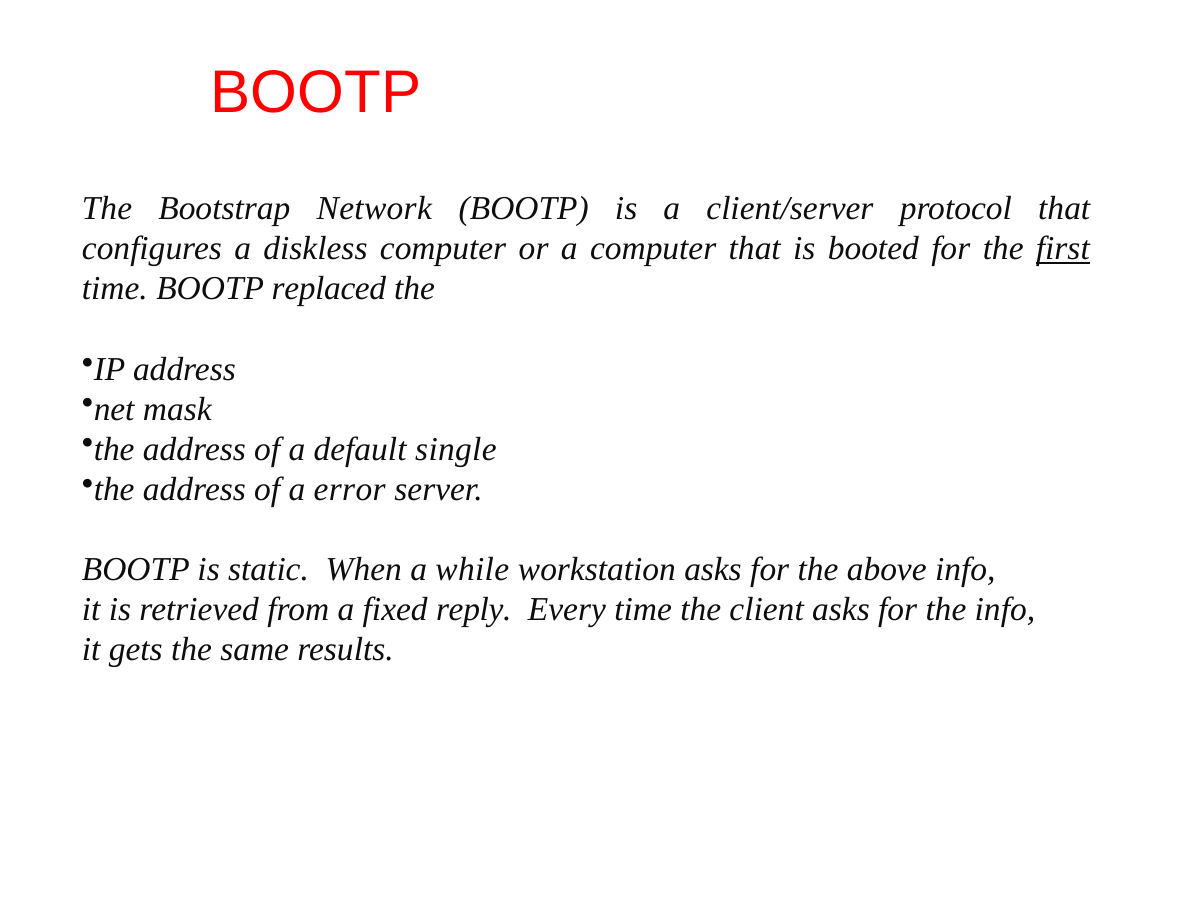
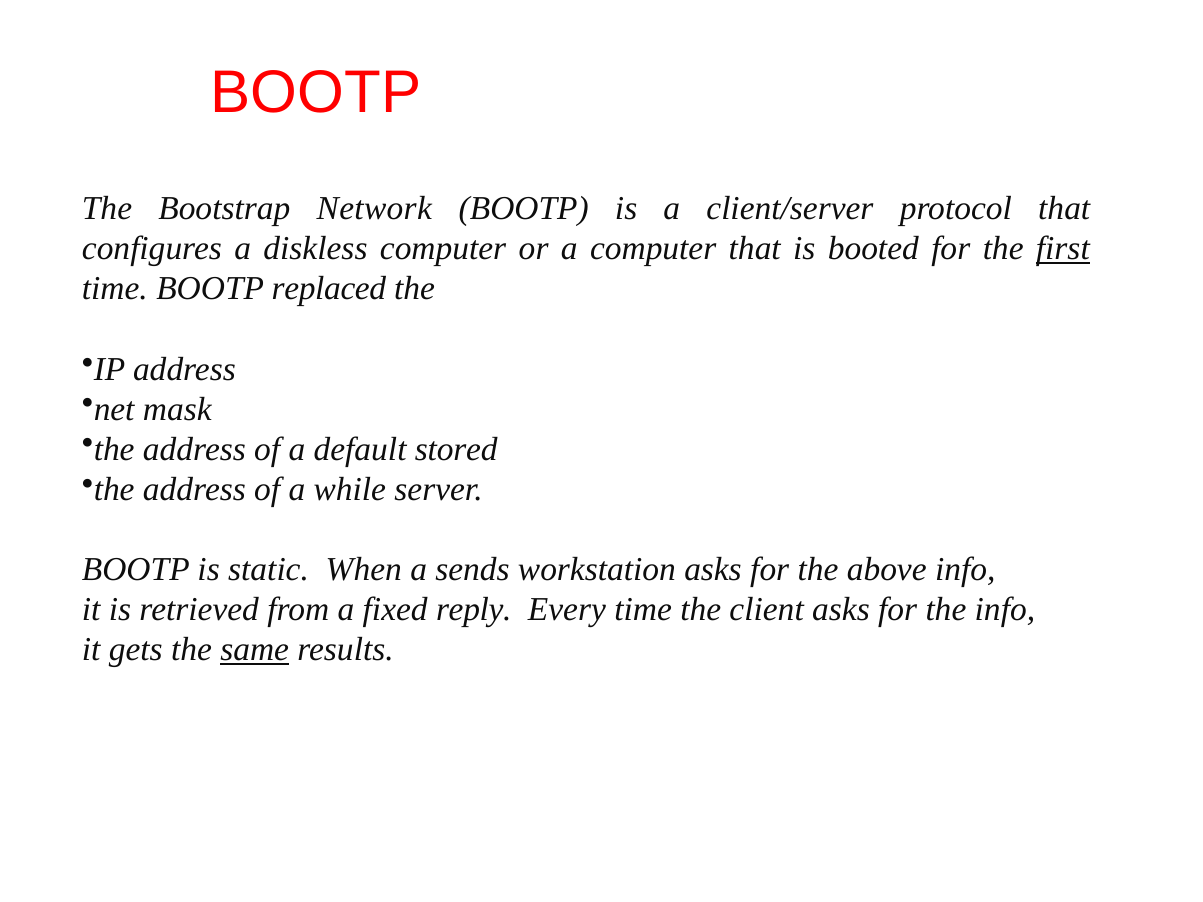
single: single -> stored
error: error -> while
while: while -> sends
same underline: none -> present
